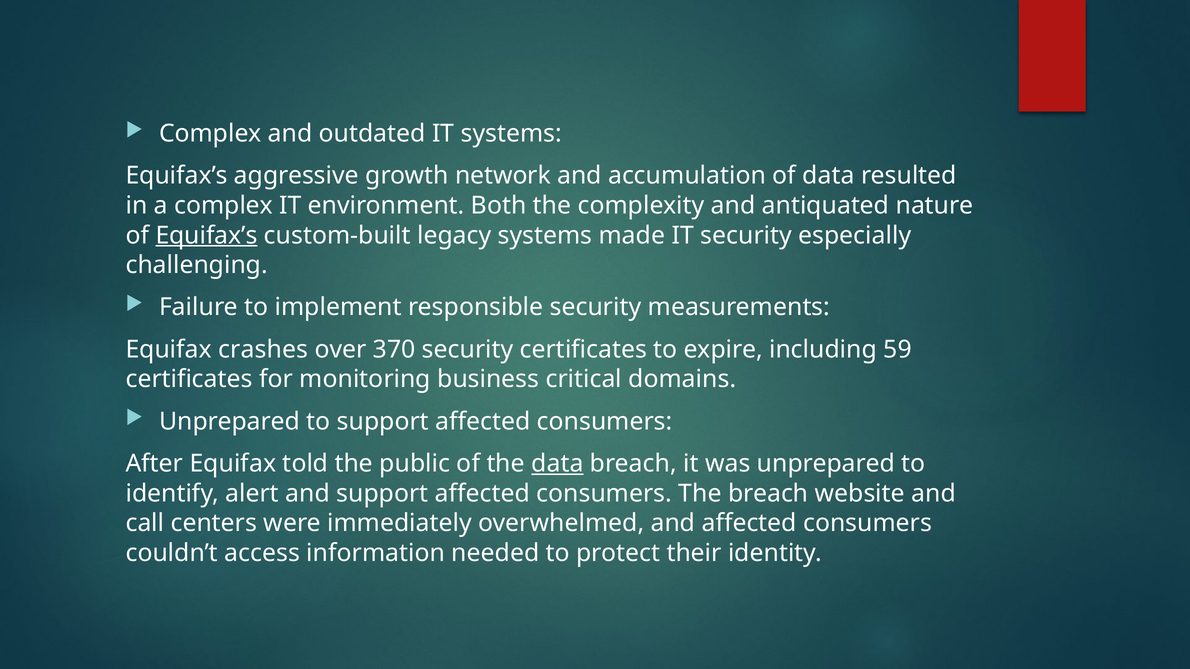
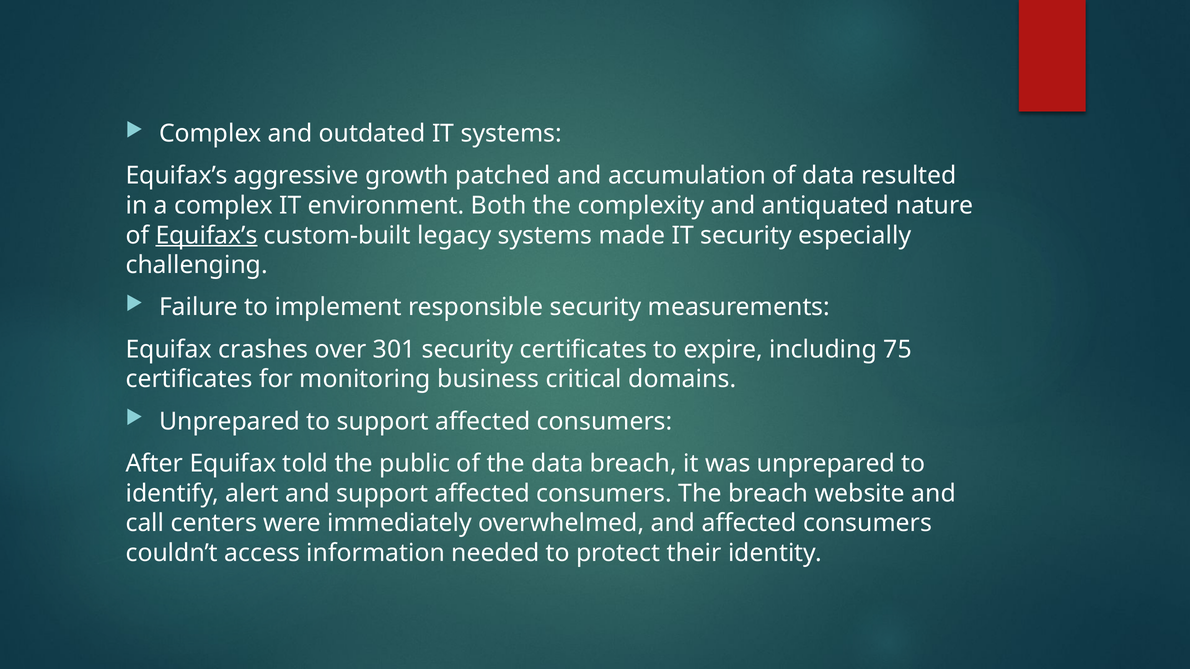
network: network -> patched
370: 370 -> 301
59: 59 -> 75
data at (557, 464) underline: present -> none
